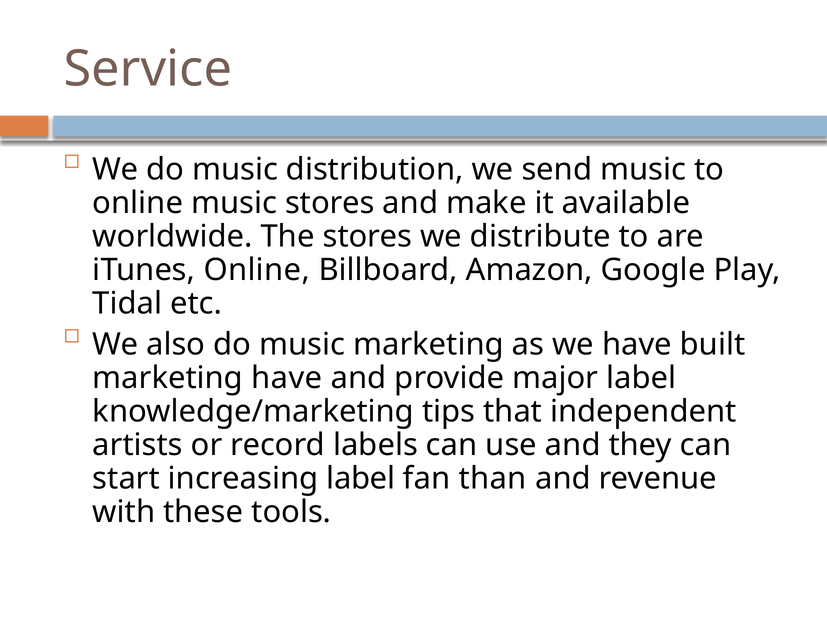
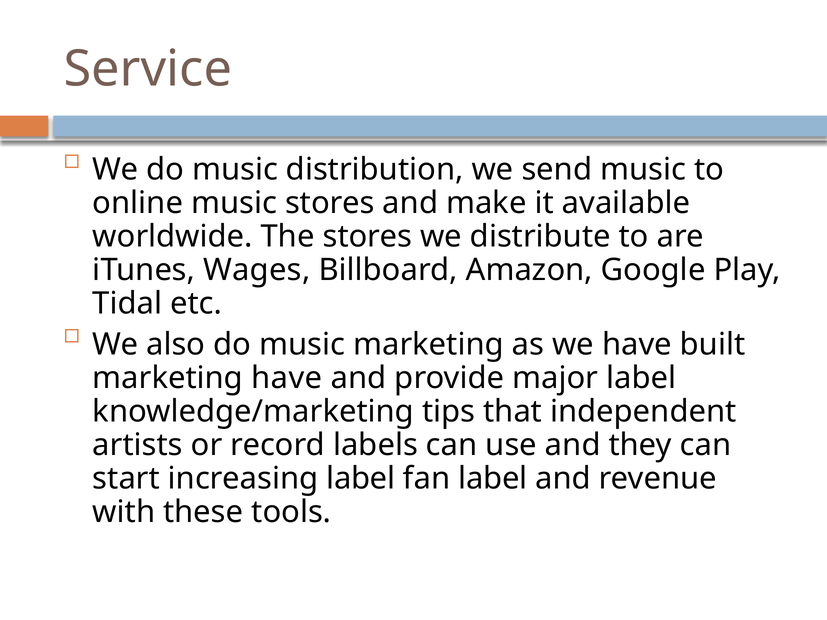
iTunes Online: Online -> Wages
fan than: than -> label
